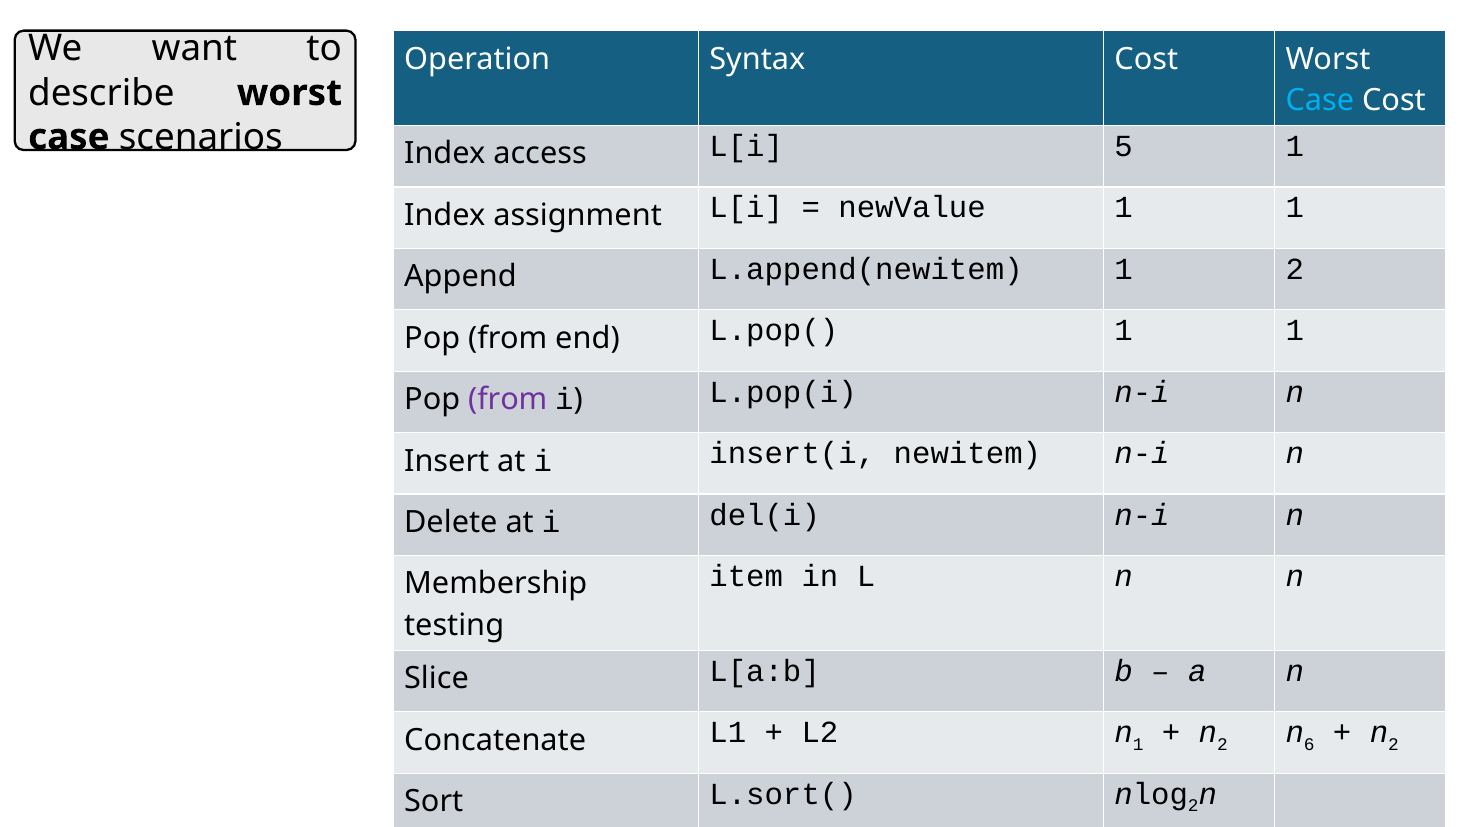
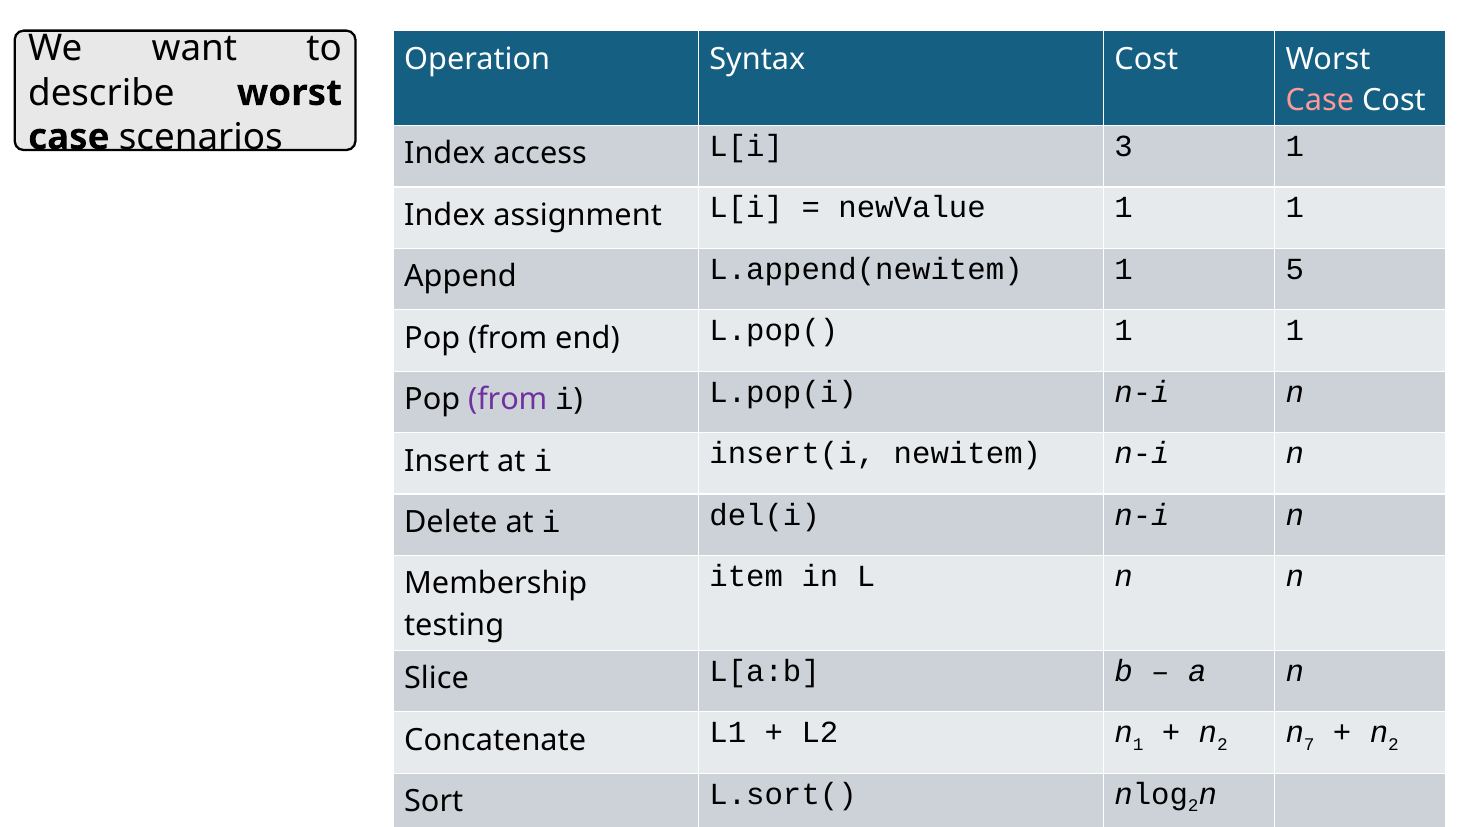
Case at (1320, 101) colour: light blue -> pink
5: 5 -> 3
1 2: 2 -> 5
6: 6 -> 7
